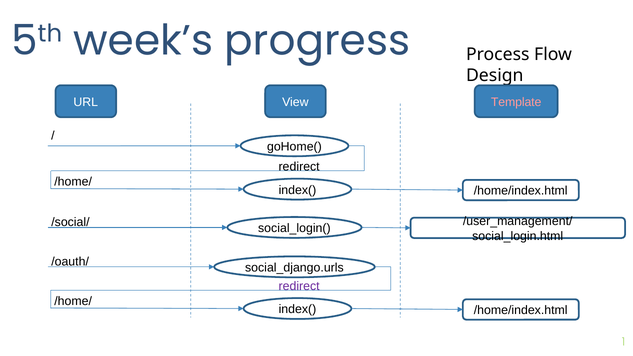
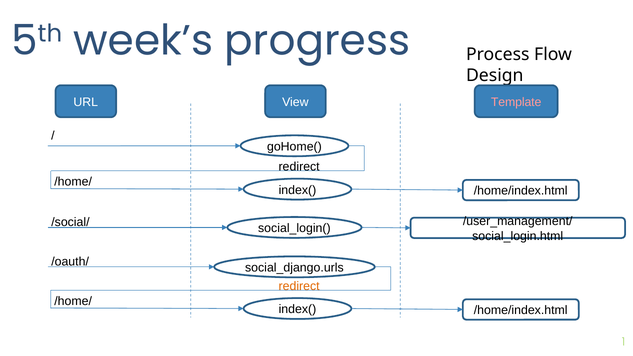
redirect at (299, 286) colour: purple -> orange
